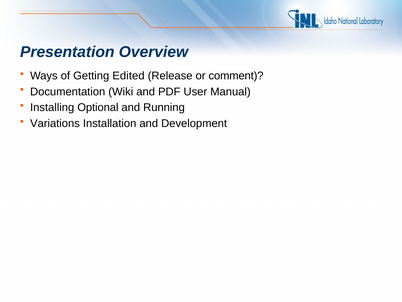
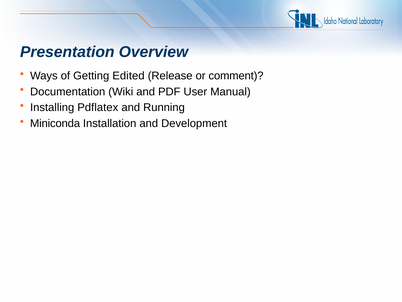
Optional: Optional -> Pdflatex
Variations: Variations -> Miniconda
